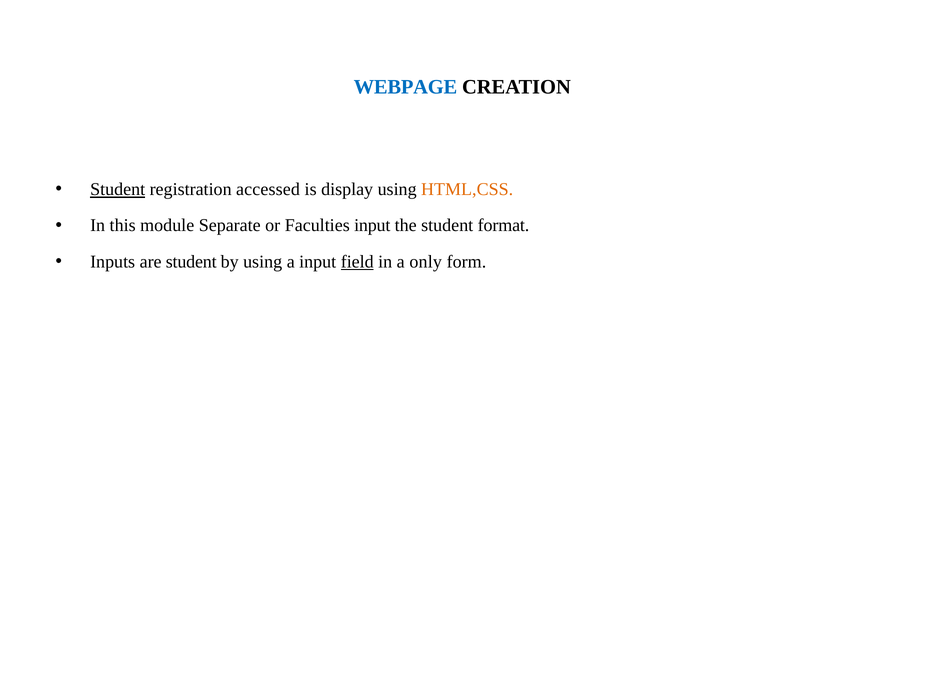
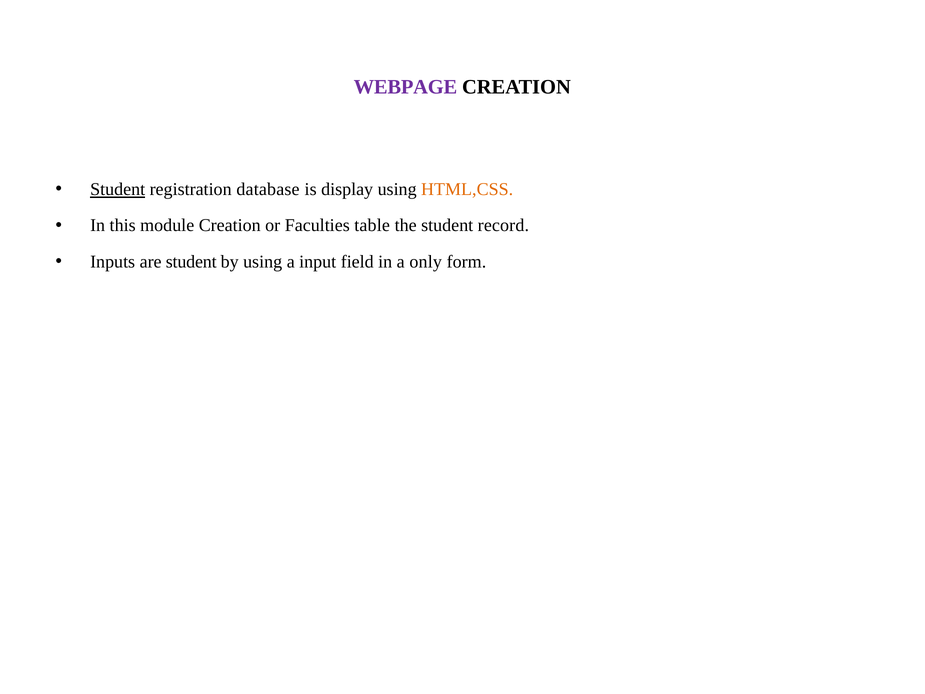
WEBPAGE colour: blue -> purple
accessed: accessed -> database
module Separate: Separate -> Creation
Faculties input: input -> table
format: format -> record
field underline: present -> none
